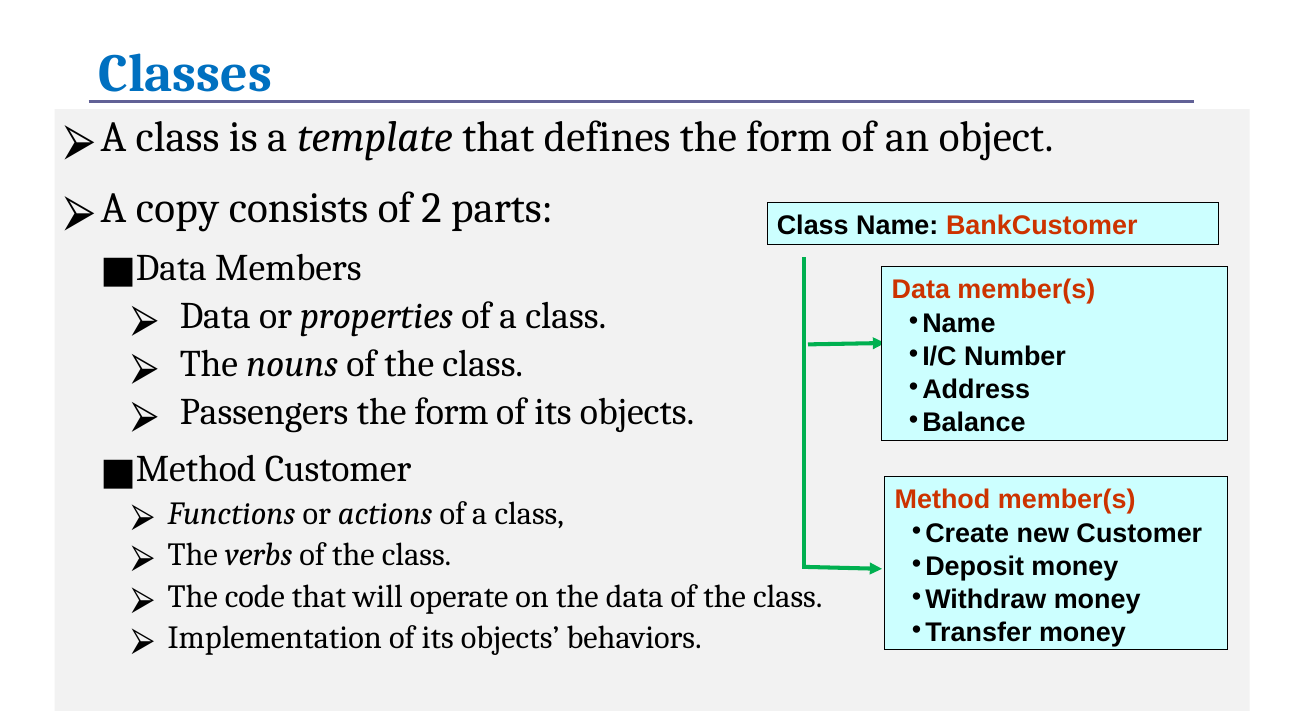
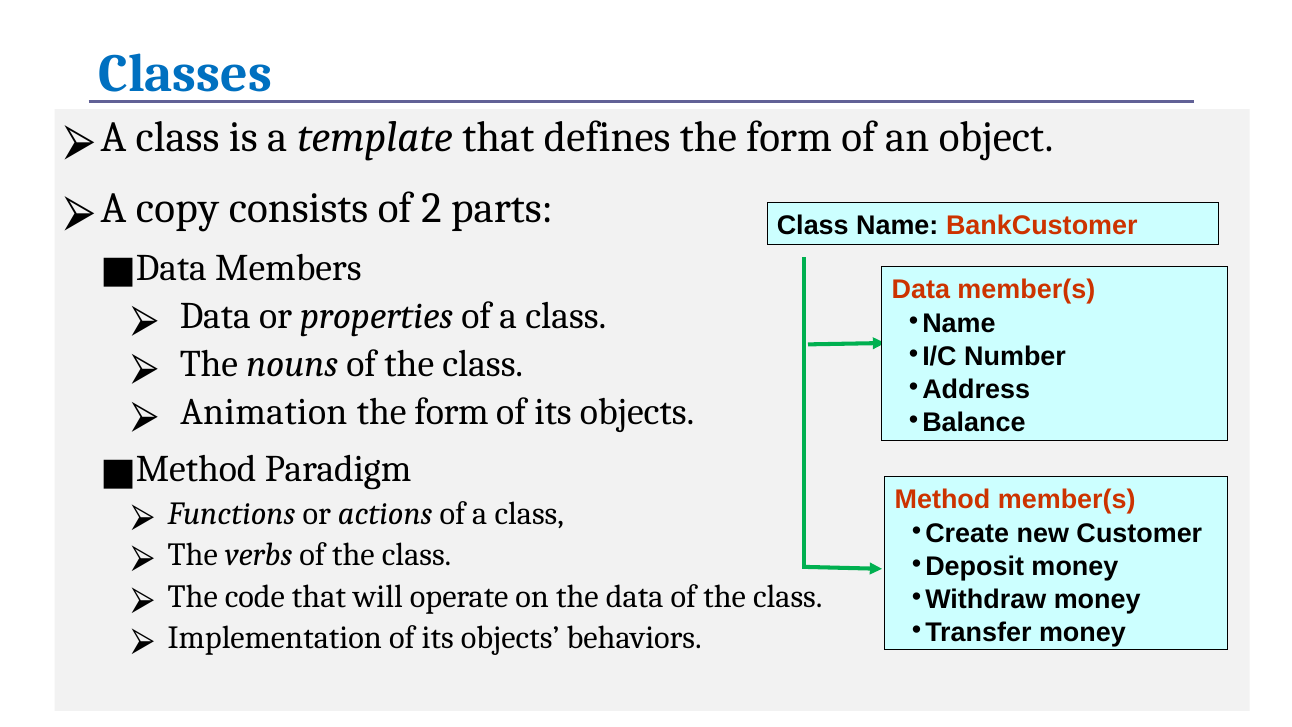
Passengers: Passengers -> Animation
Customer at (338, 469): Customer -> Paradigm
